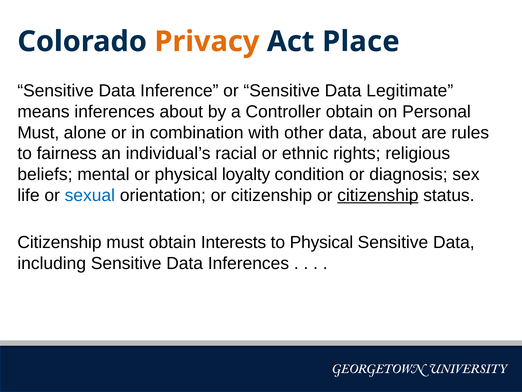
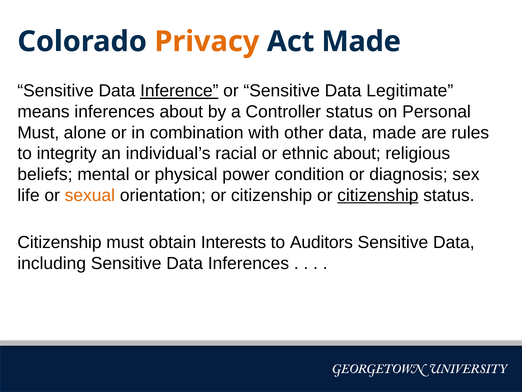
Act Place: Place -> Made
Inference underline: none -> present
Controller obtain: obtain -> status
data about: about -> made
fairness: fairness -> integrity
ethnic rights: rights -> about
loyalty: loyalty -> power
sexual colour: blue -> orange
to Physical: Physical -> Auditors
